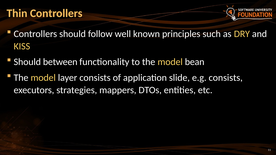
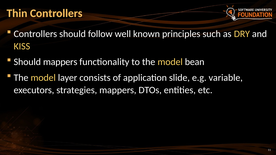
Should between: between -> mappers
e.g consists: consists -> variable
